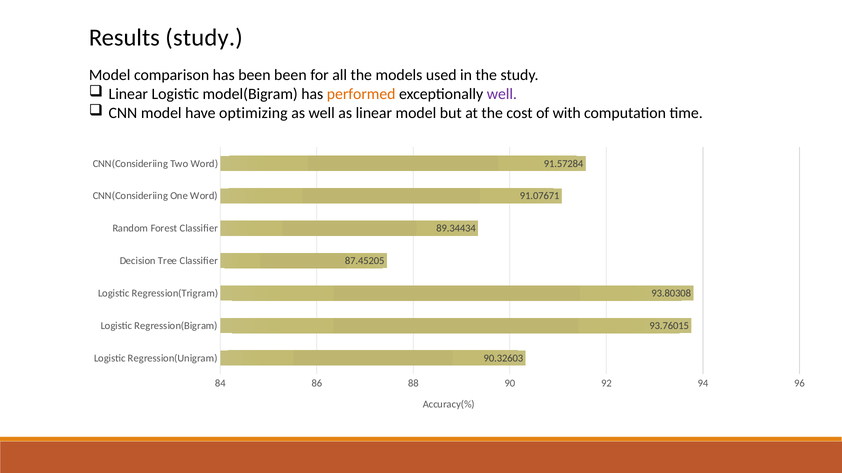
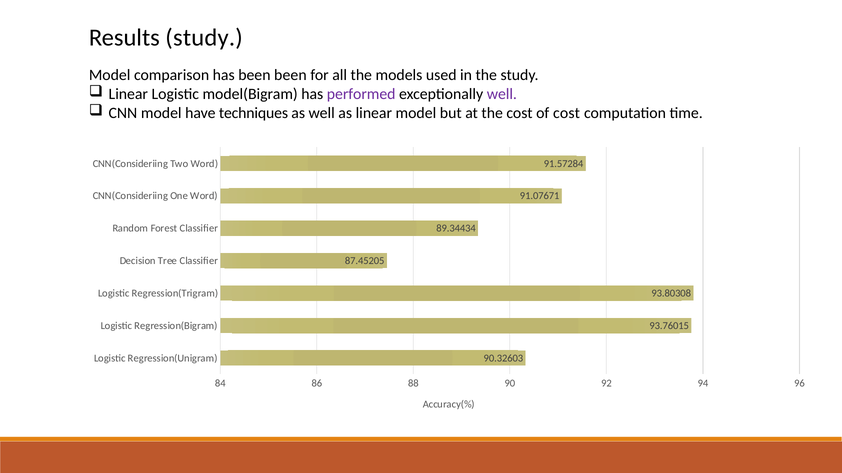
performed colour: orange -> purple
optimizing: optimizing -> techniques
of with: with -> cost
